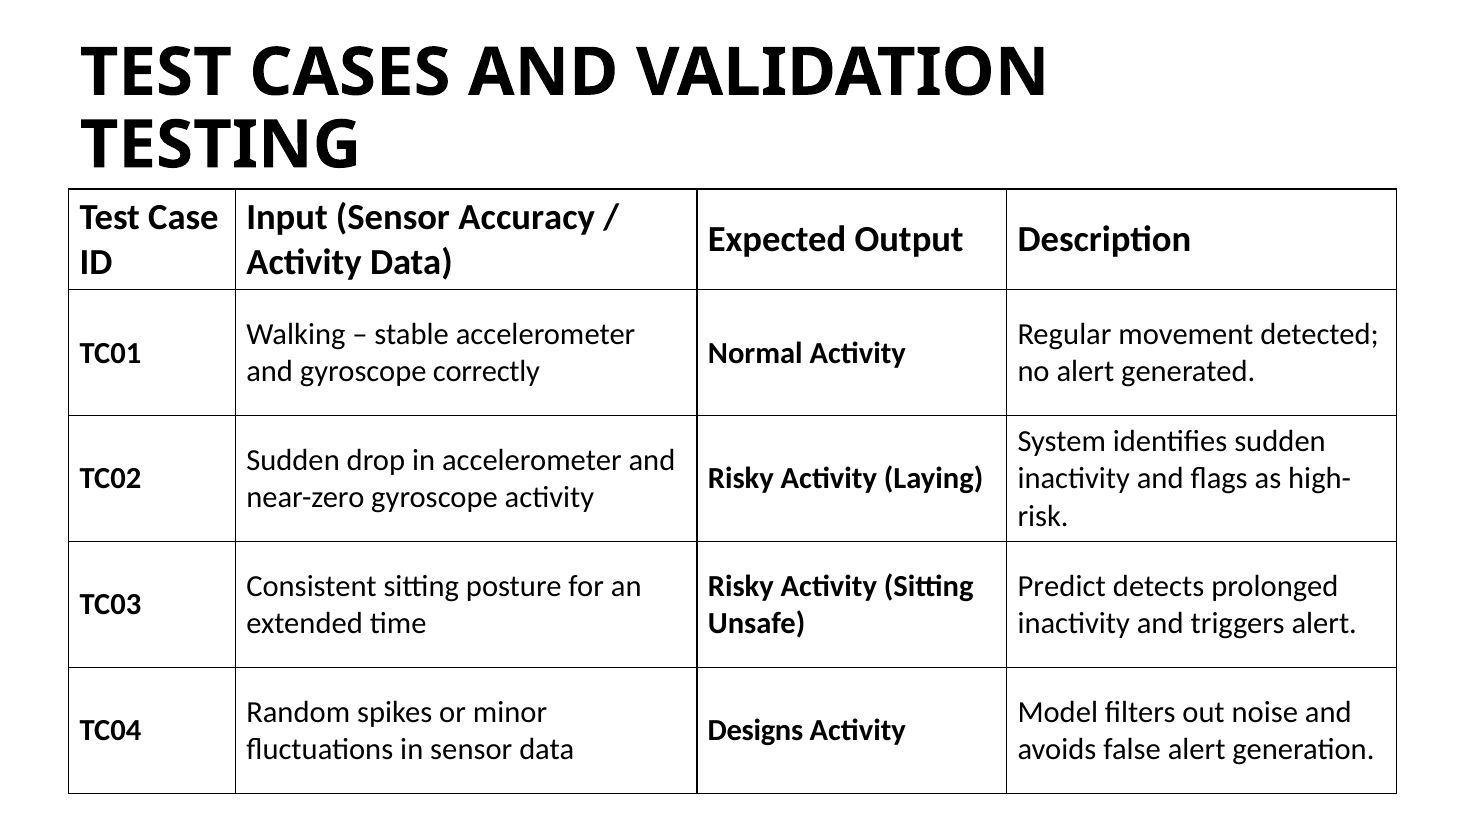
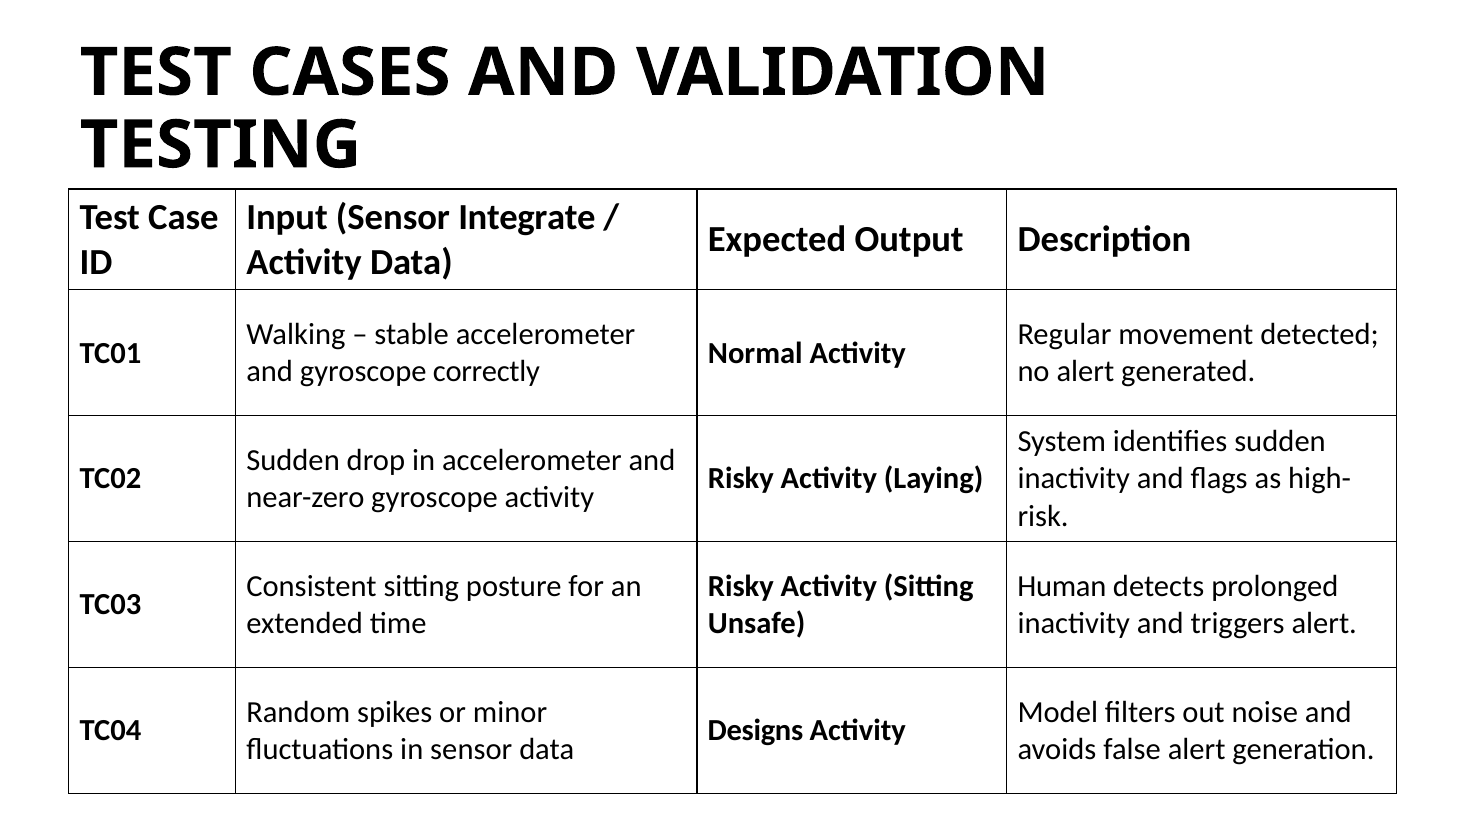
Accuracy: Accuracy -> Integrate
Predict: Predict -> Human
